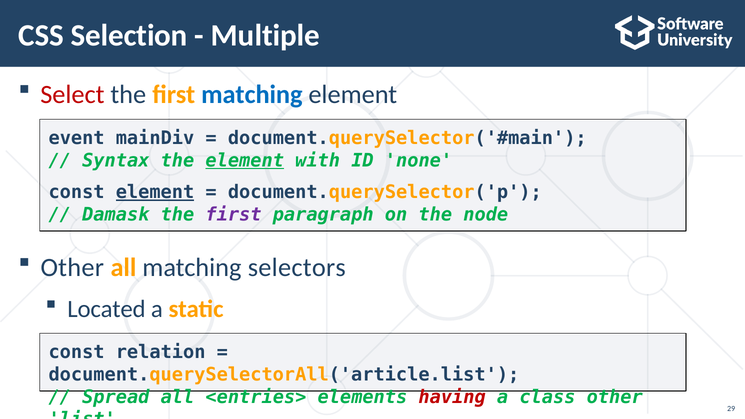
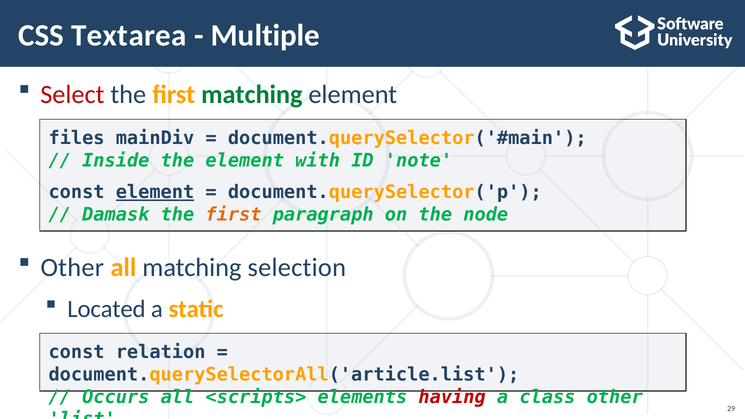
Selection: Selection -> Textarea
matching at (252, 95) colour: blue -> green
event: event -> files
Syntax: Syntax -> Inside
element at (245, 161) underline: present -> none
none: none -> note
first at (233, 215) colour: purple -> orange
selectors: selectors -> selection
Spread: Spread -> Occurs
<entries>: <entries> -> <scripts>
